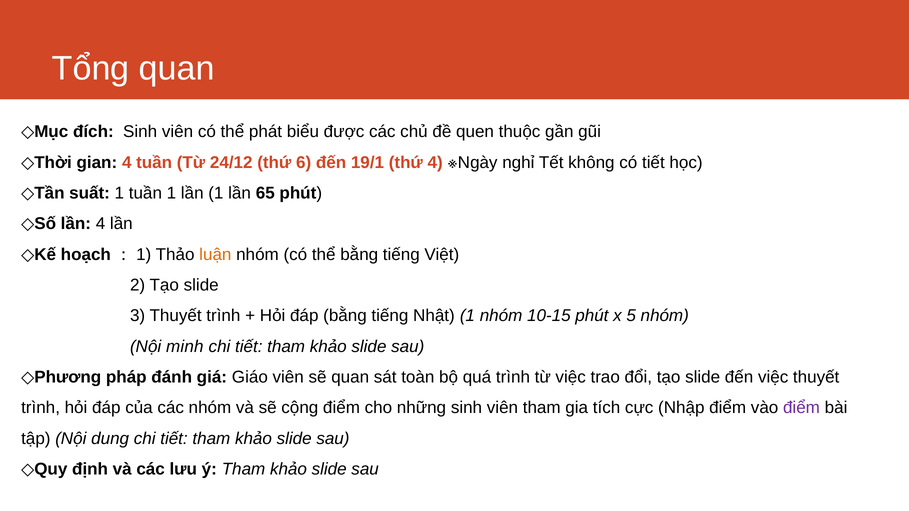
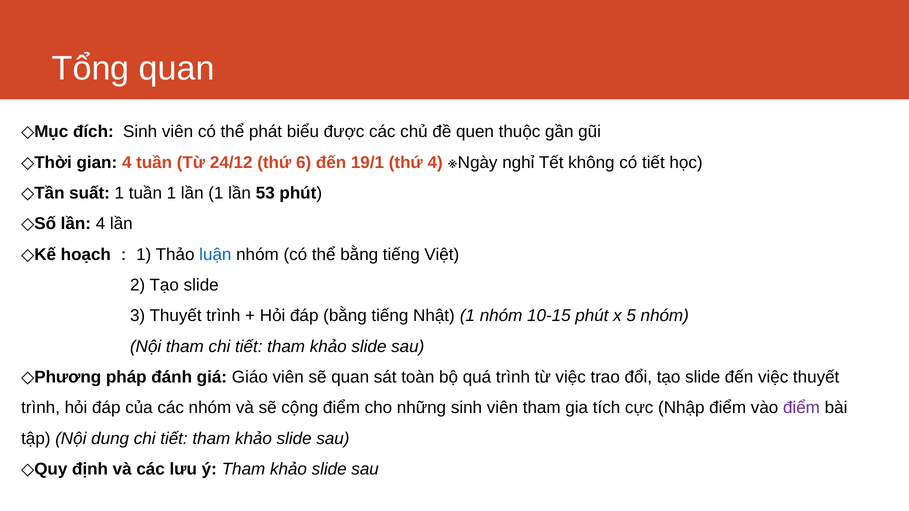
65: 65 -> 53
luận colour: orange -> blue
Nội minh: minh -> tham
